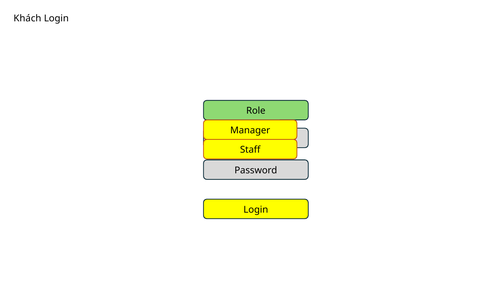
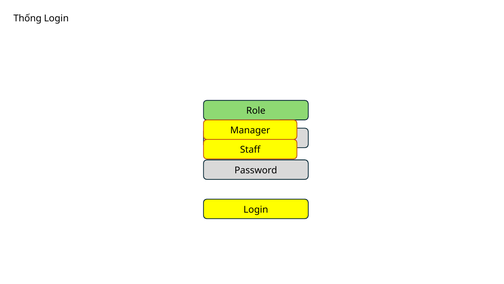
Khách: Khách -> Thống
